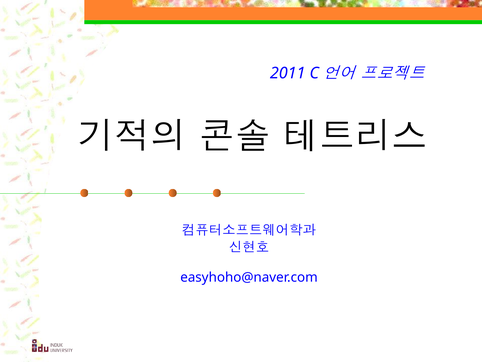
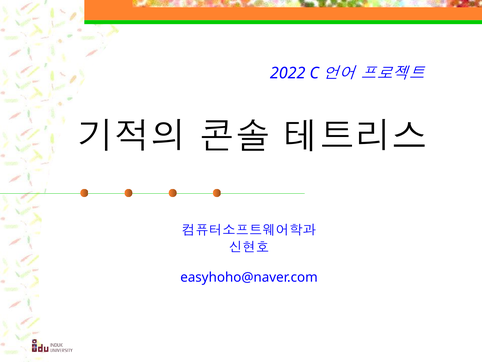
2011: 2011 -> 2022
